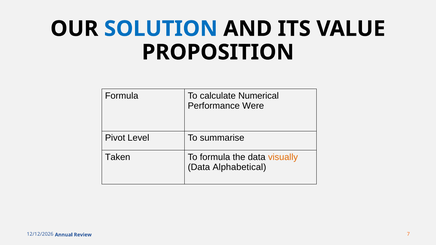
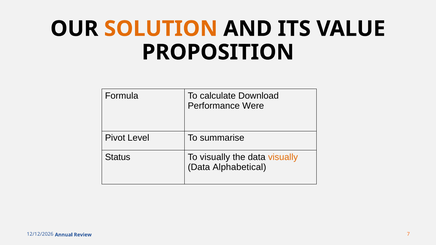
SOLUTION colour: blue -> orange
Numerical: Numerical -> Download
Taken: Taken -> Status
To formula: formula -> visually
